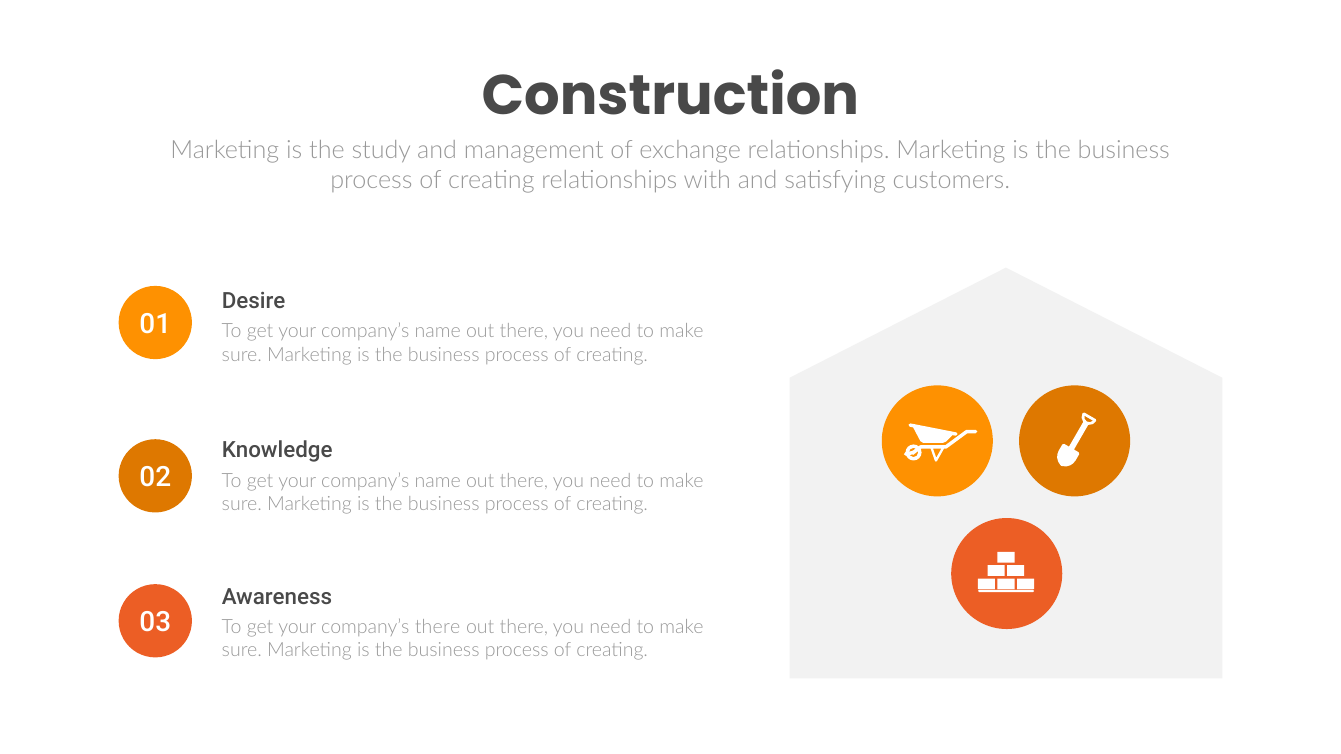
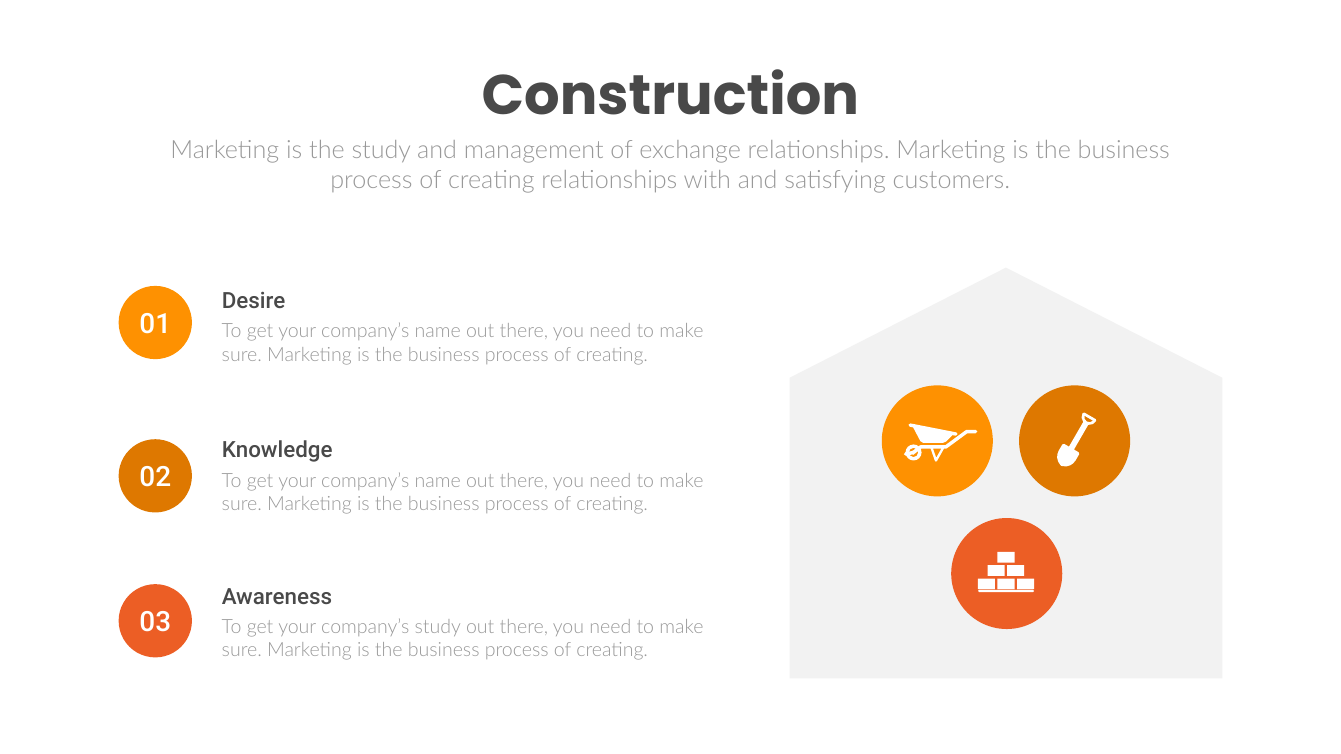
company’s there: there -> study
